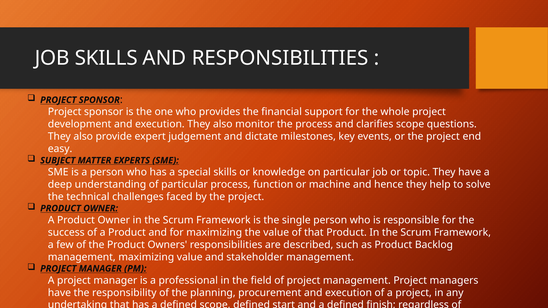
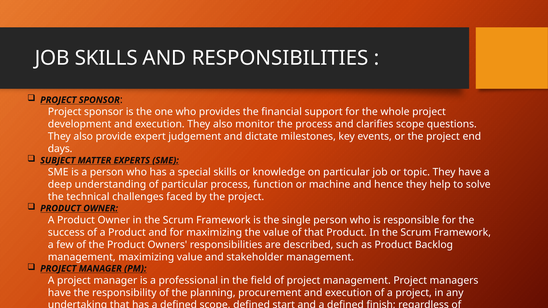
easy: easy -> days
